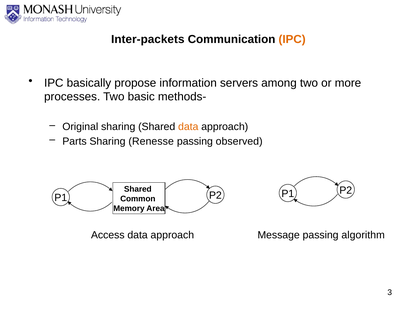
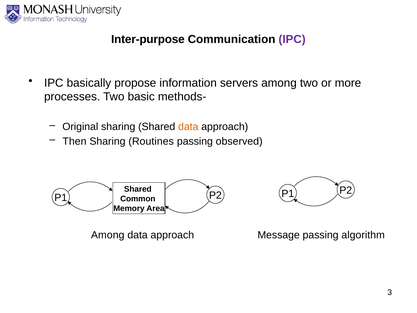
Inter-packets: Inter-packets -> Inter-purpose
IPC at (292, 39) colour: orange -> purple
Parts: Parts -> Then
Renesse: Renesse -> Routines
Access at (108, 235): Access -> Among
